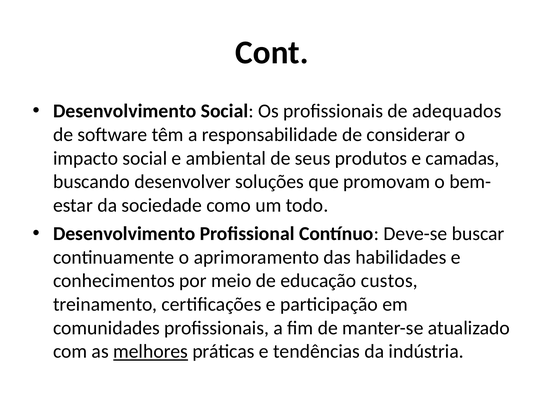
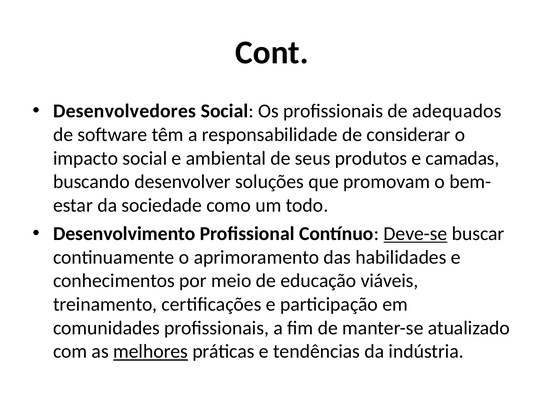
Desenvolvimento at (125, 111): Desenvolvimento -> Desenvolvedores
Deve-se underline: none -> present
custos: custos -> viáveis
